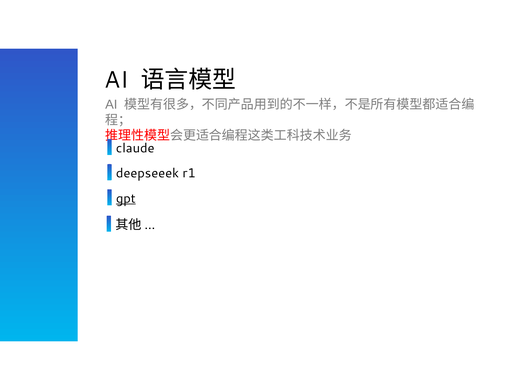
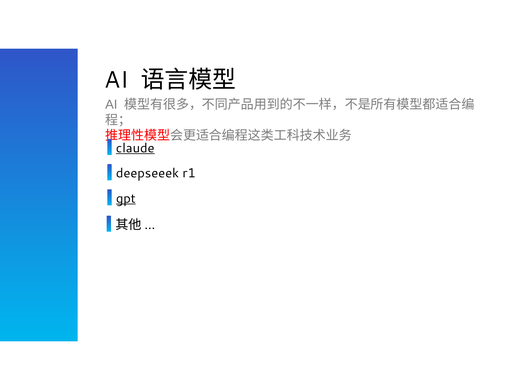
claude underline: none -> present
